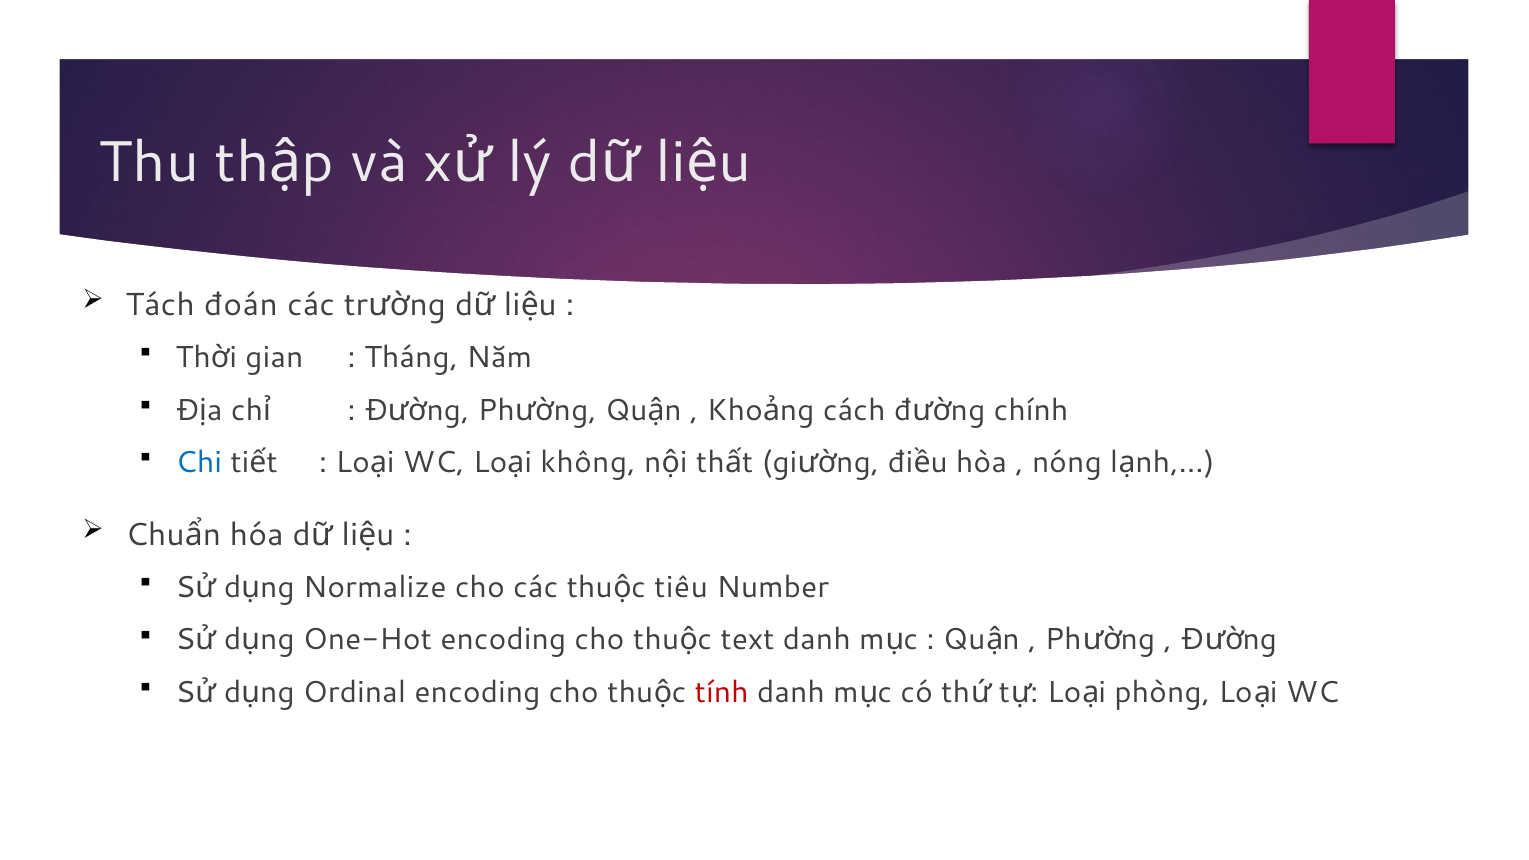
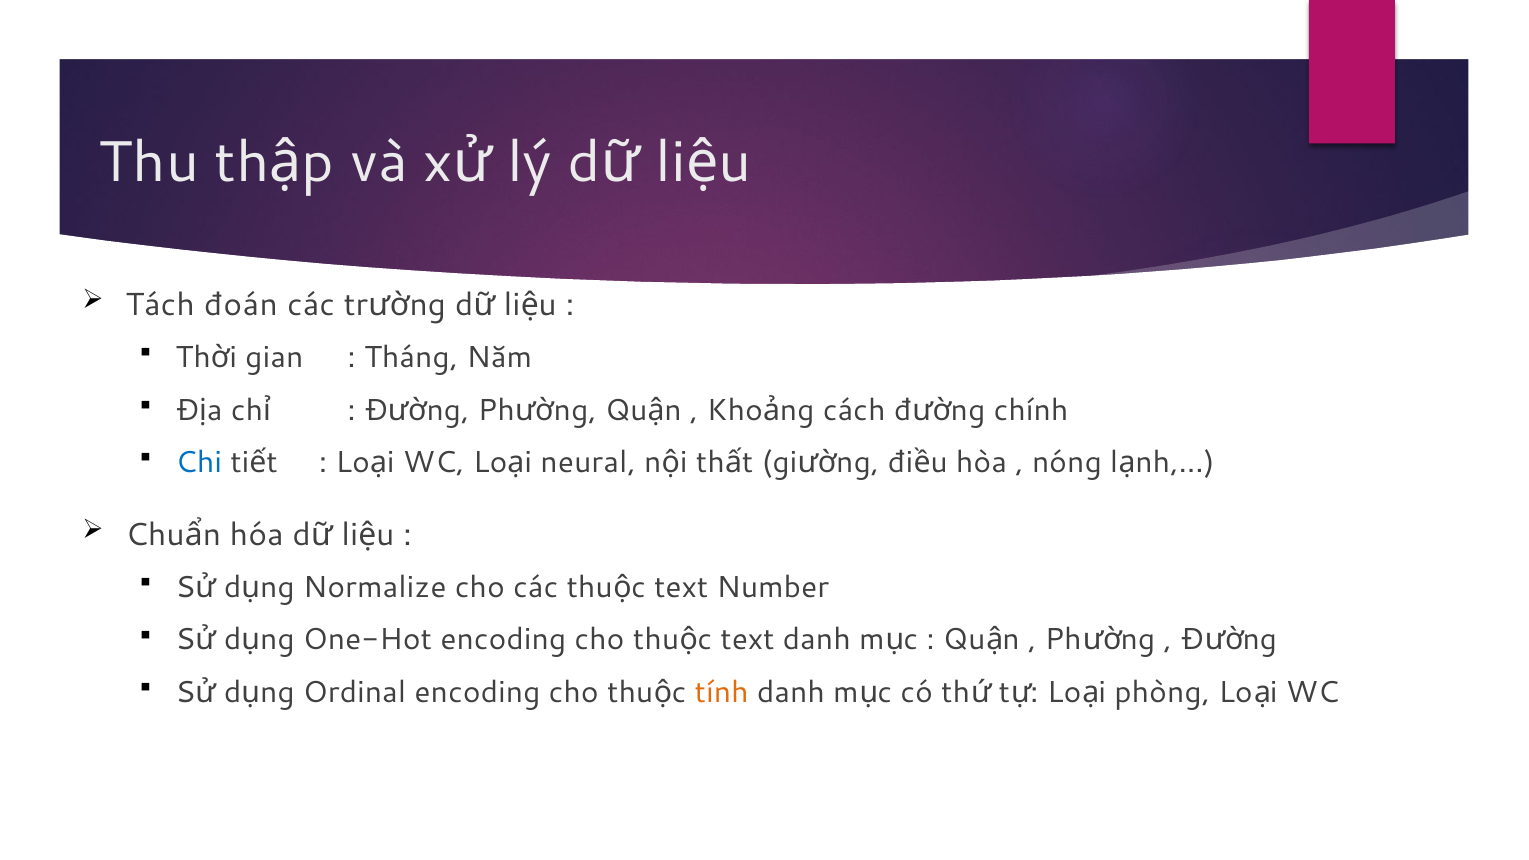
không: không -> neural
tiêu at (681, 588): tiêu -> text
tính colour: red -> orange
